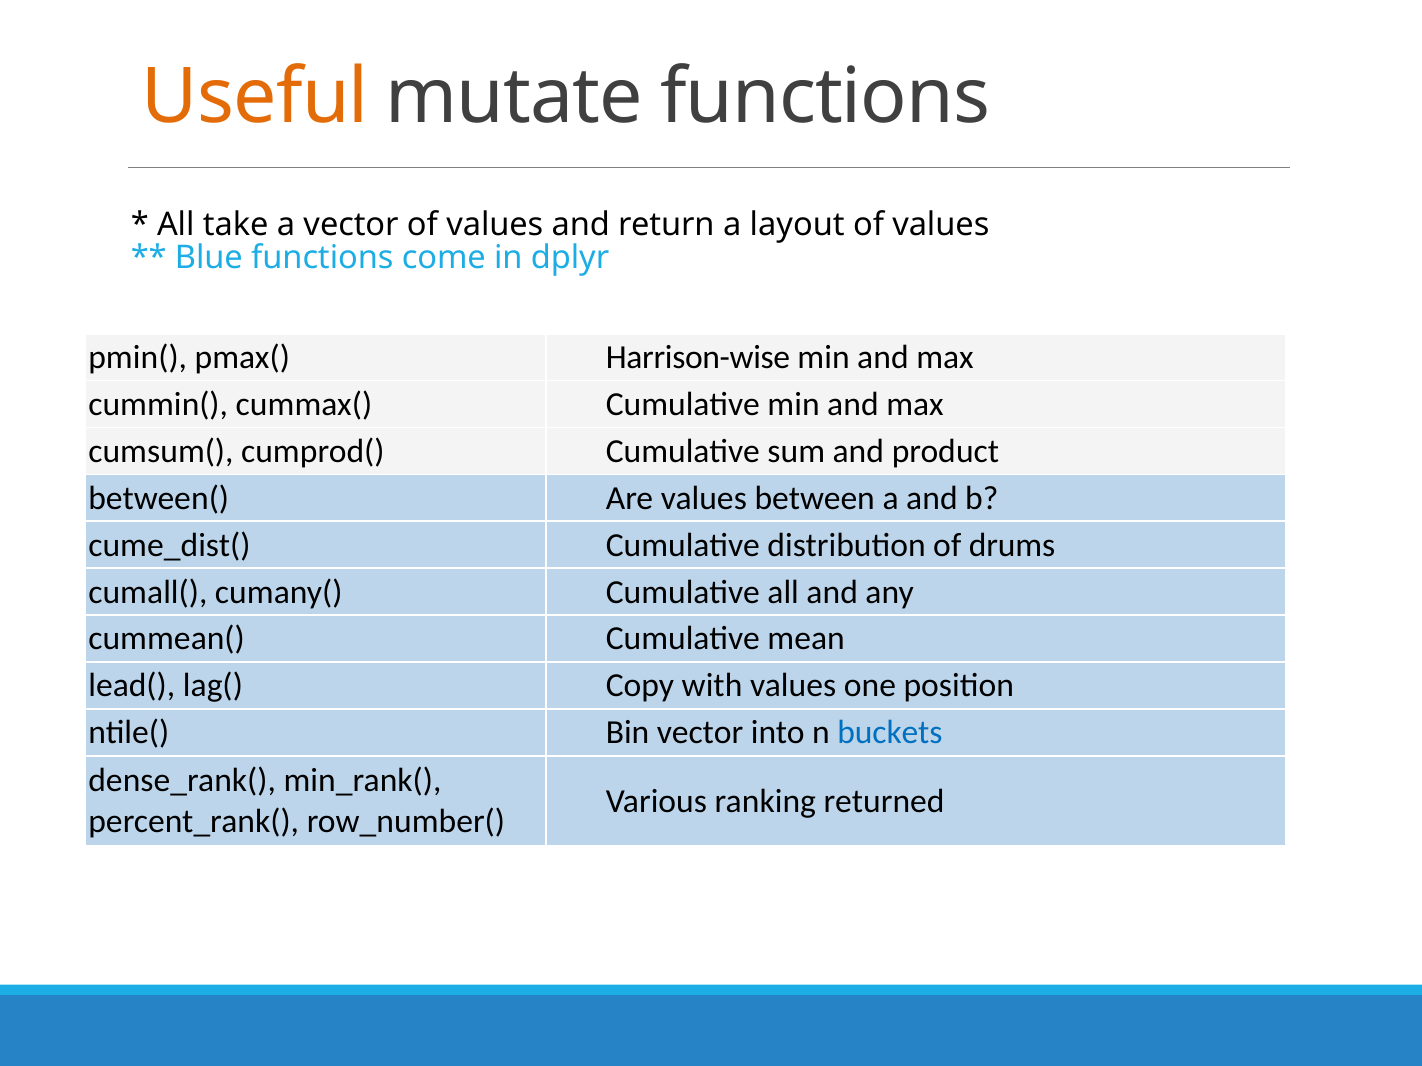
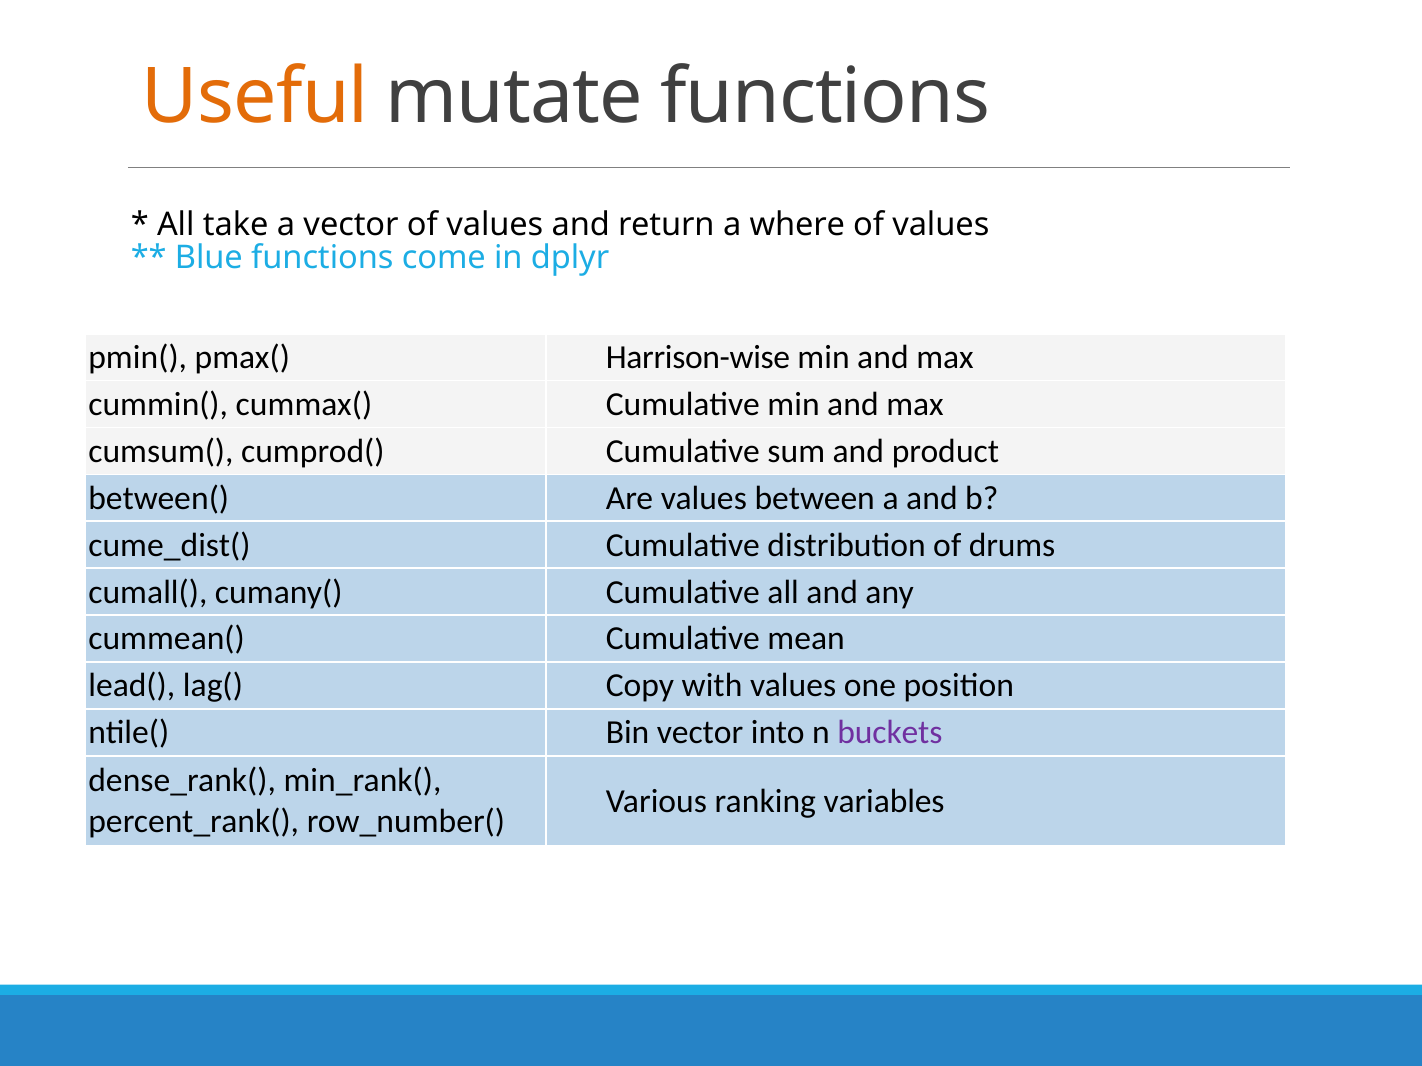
layout: layout -> where
buckets colour: blue -> purple
returned: returned -> variables
